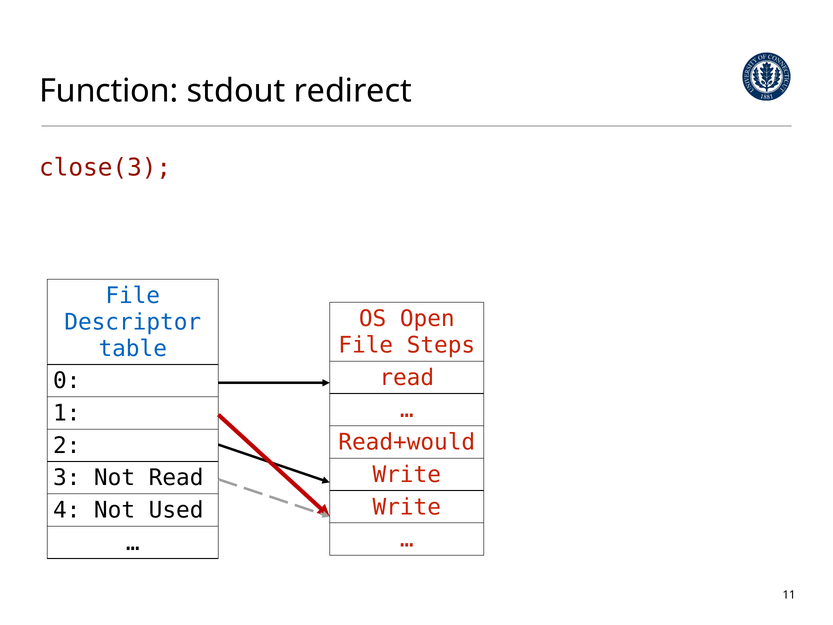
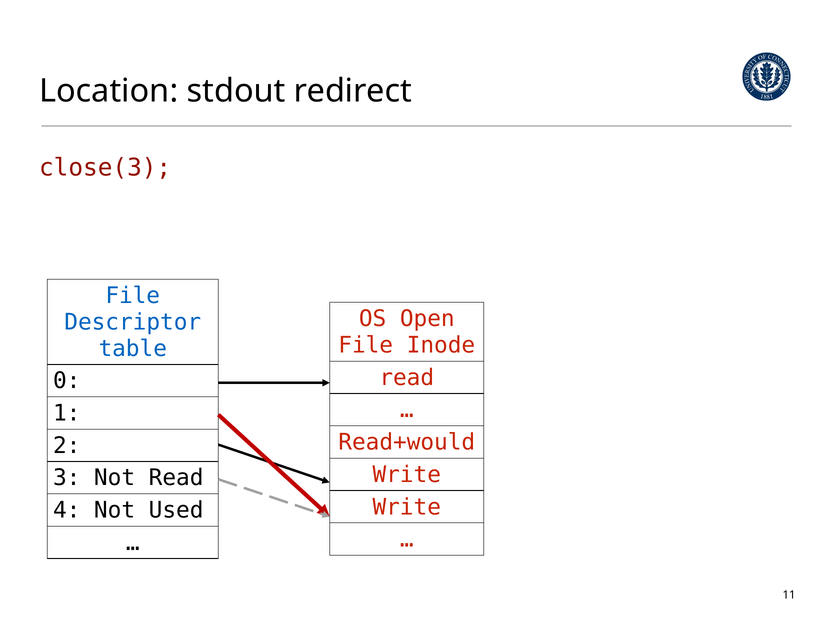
Function: Function -> Location
Steps: Steps -> Inode
